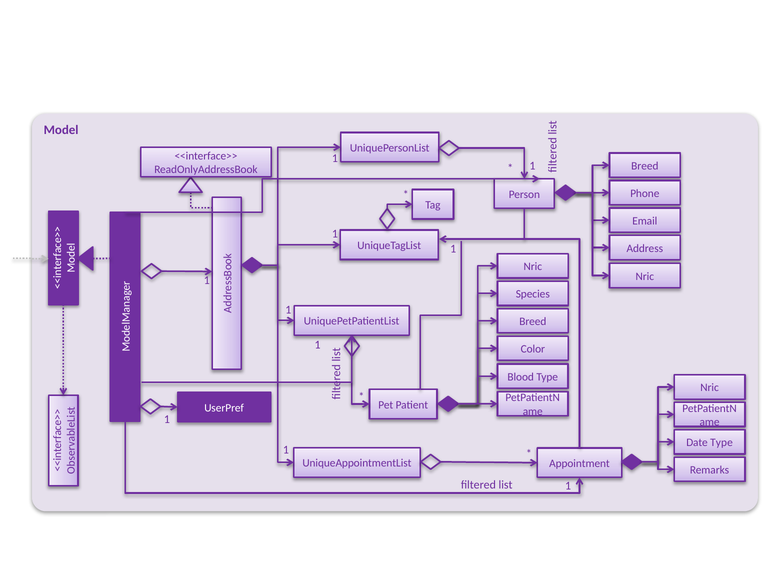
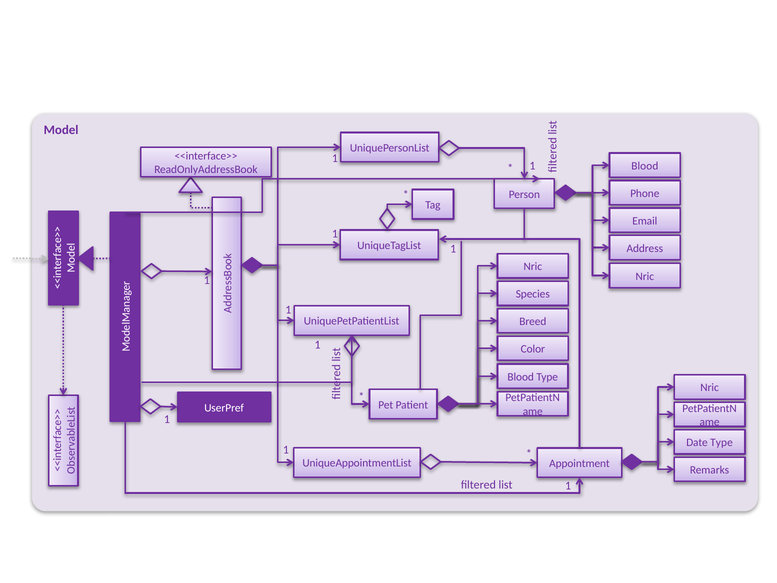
Breed at (645, 166): Breed -> Blood
